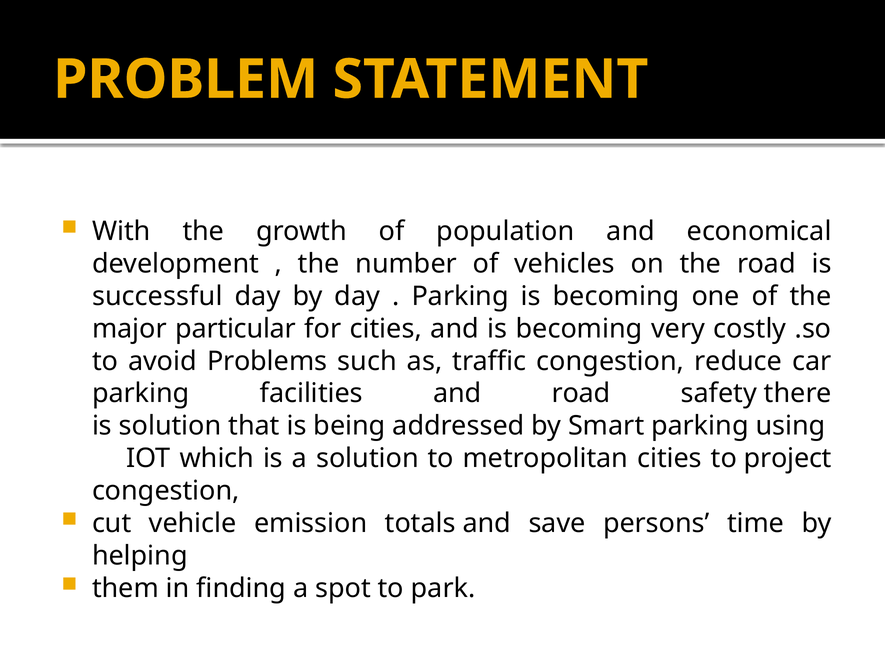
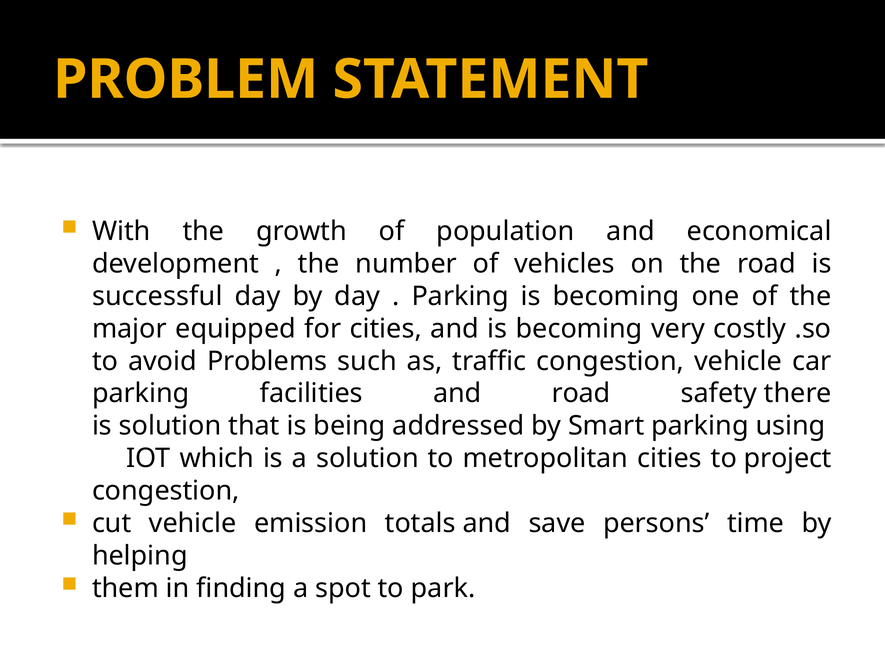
particular: particular -> equipped
congestion reduce: reduce -> vehicle
